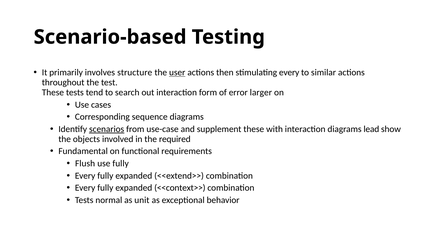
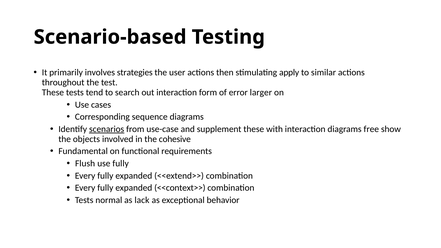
structure: structure -> strategies
user underline: present -> none
stimulating every: every -> apply
lead: lead -> free
required: required -> cohesive
unit: unit -> lack
